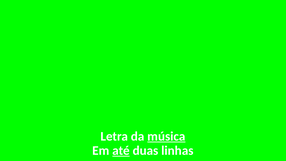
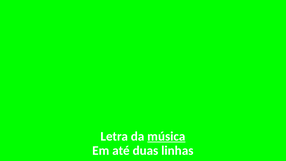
até underline: present -> none
